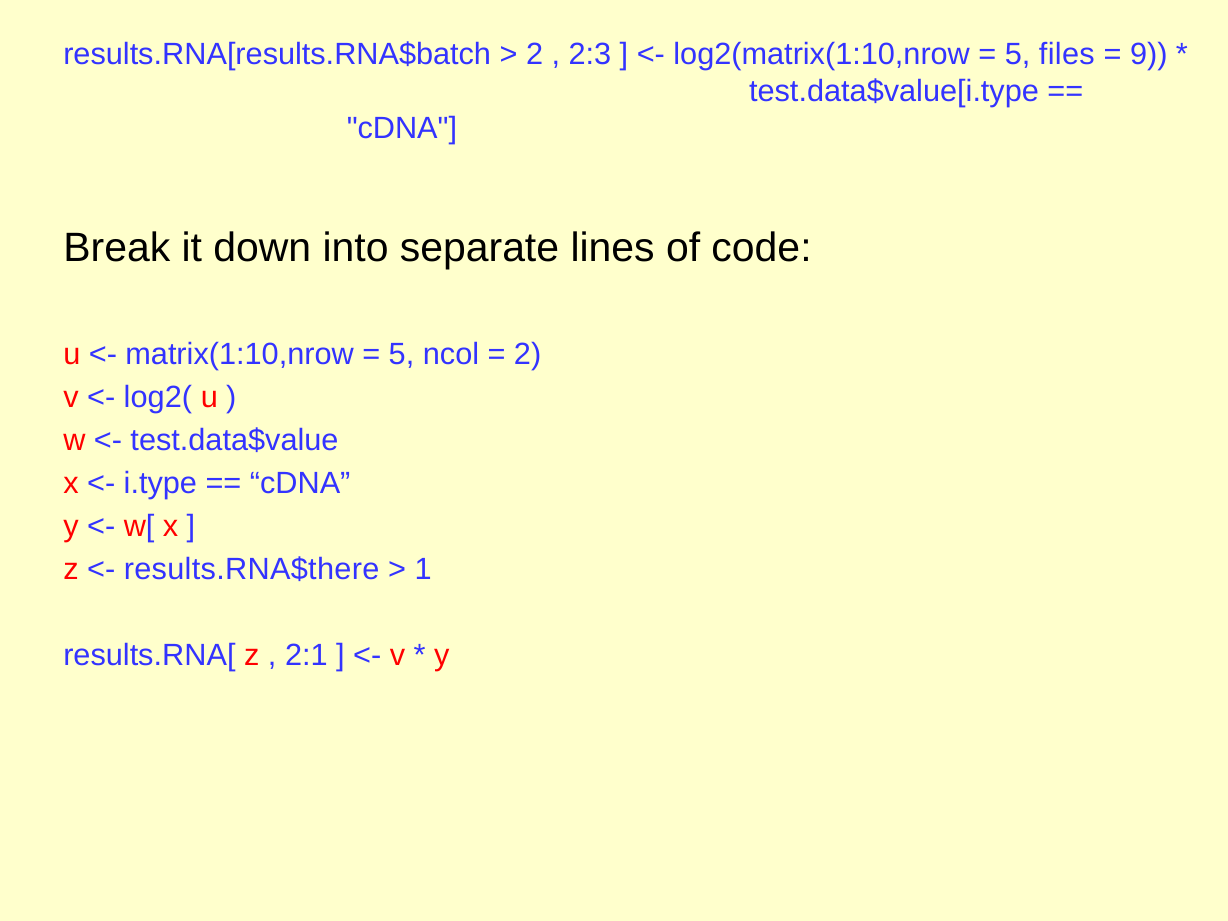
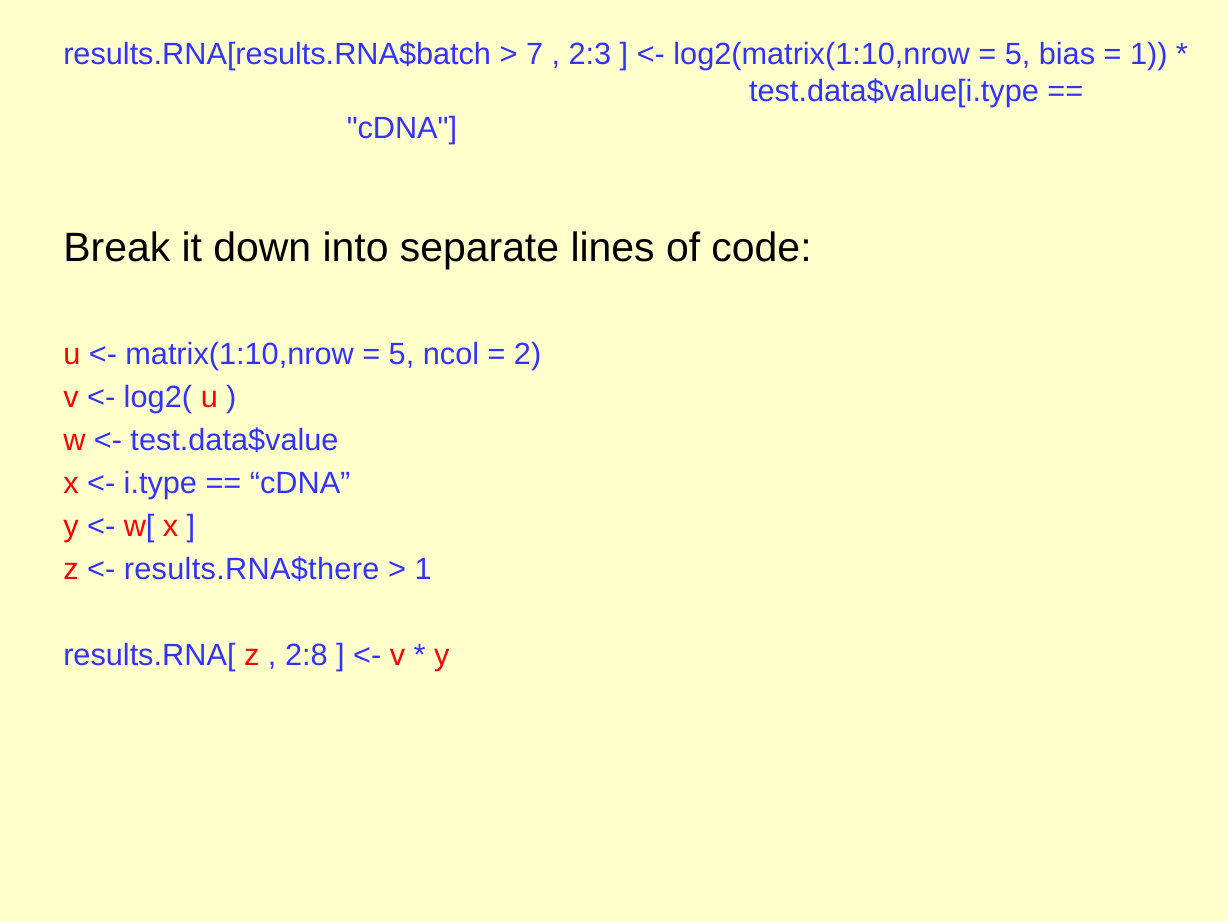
2 at (535, 54): 2 -> 7
files: files -> bias
9 at (1149, 54): 9 -> 1
2:1: 2:1 -> 2:8
